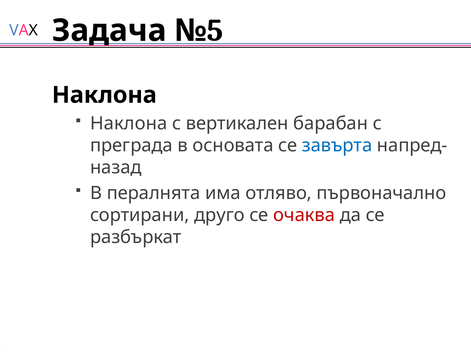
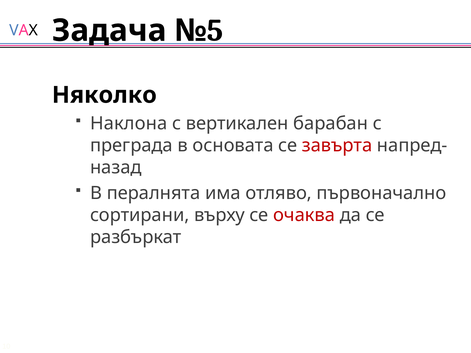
Наклона at (104, 95): Наклона -> Няколко
завърта colour: blue -> red
друго: друго -> върху
